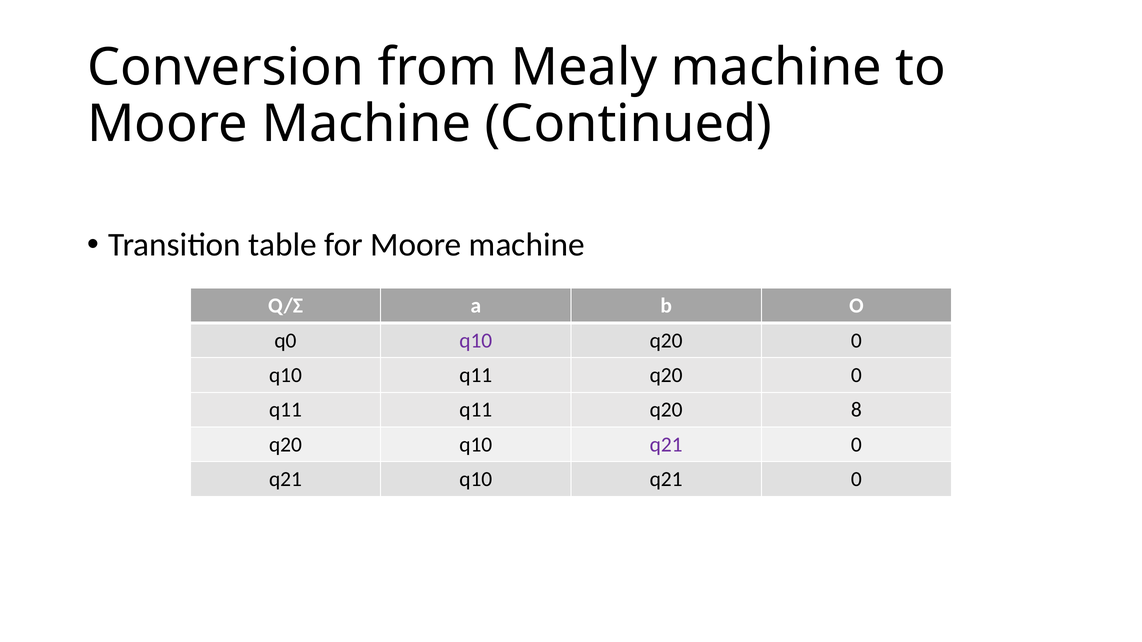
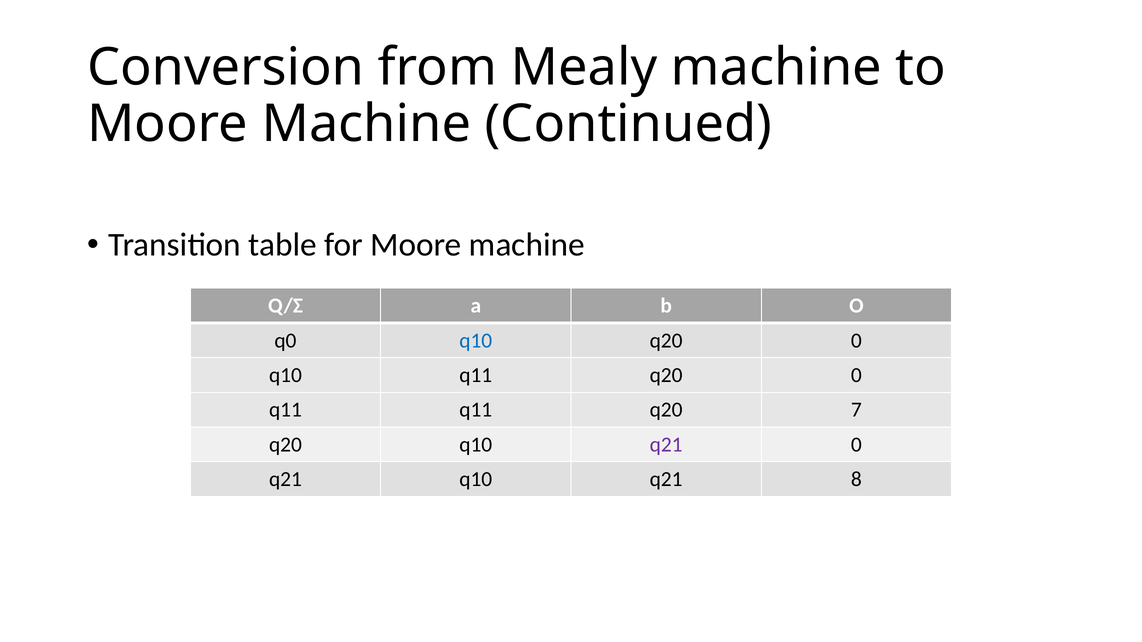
q10 at (476, 341) colour: purple -> blue
8: 8 -> 7
q21 q10 q21 0: 0 -> 8
